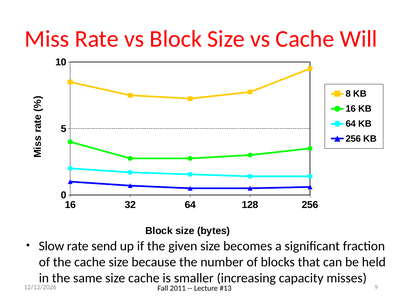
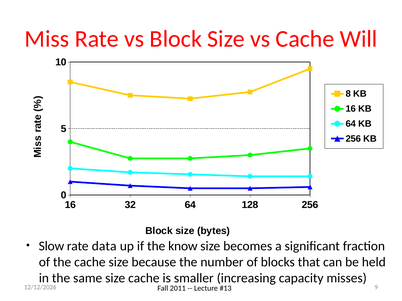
send: send -> data
given: given -> know
